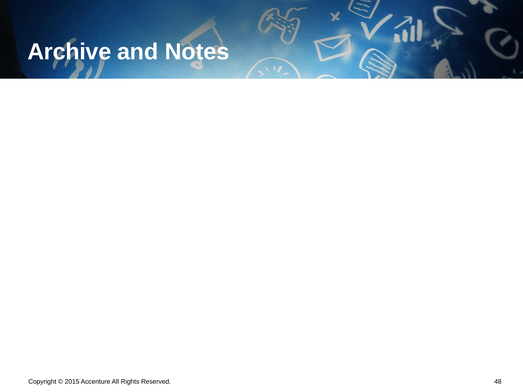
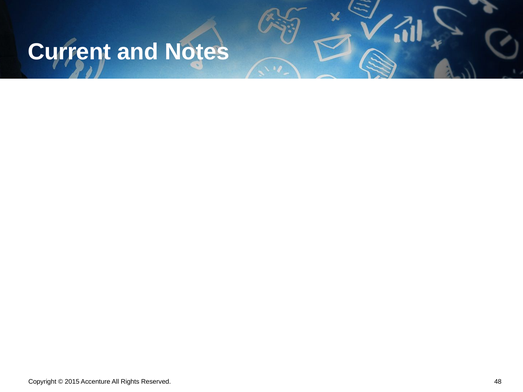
Archive: Archive -> Current
